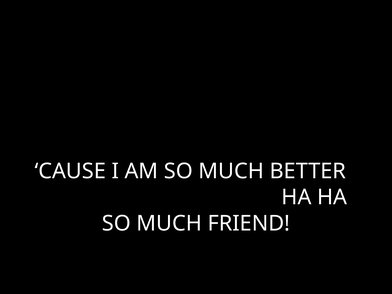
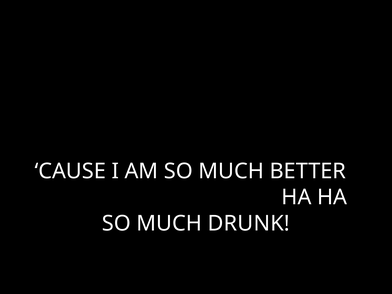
FRIEND: FRIEND -> DRUNK
